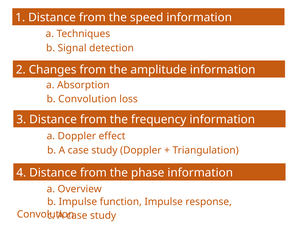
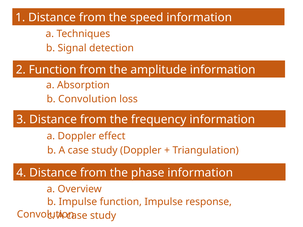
2 Changes: Changes -> Function
